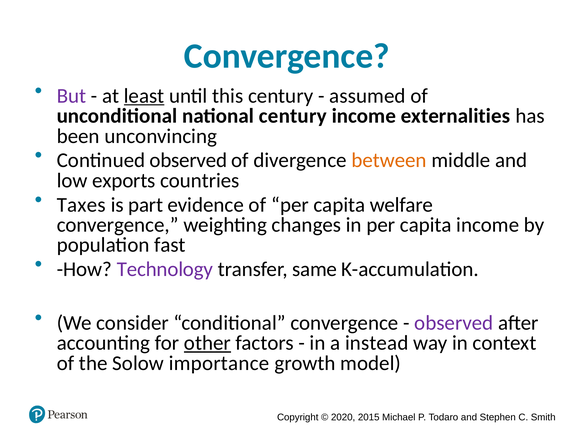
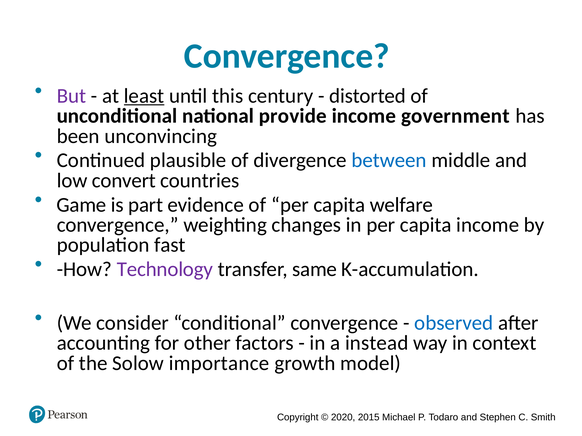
assumed: assumed -> distorted
national century: century -> provide
externalities: externalities -> government
Continued observed: observed -> plausible
between colour: orange -> blue
exports: exports -> convert
Taxes: Taxes -> Game
observed at (454, 323) colour: purple -> blue
other underline: present -> none
